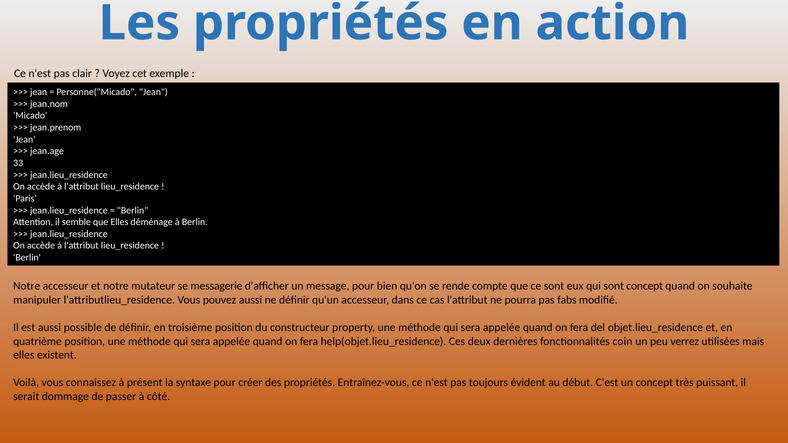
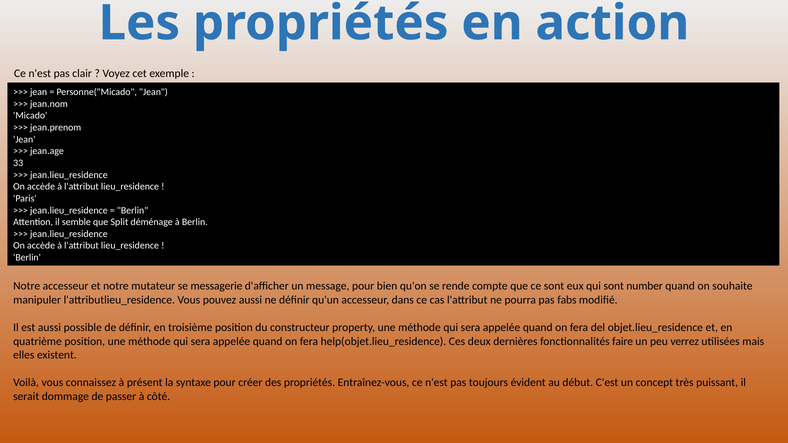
que Elles: Elles -> Split
sont concept: concept -> number
coin: coin -> faire
